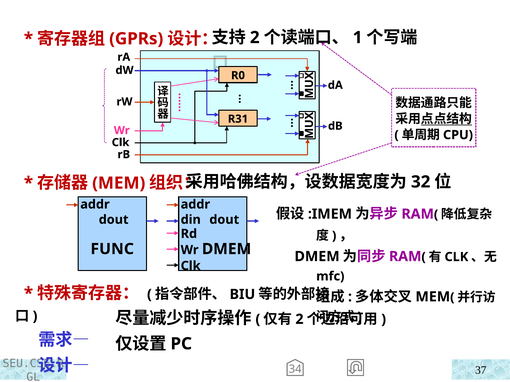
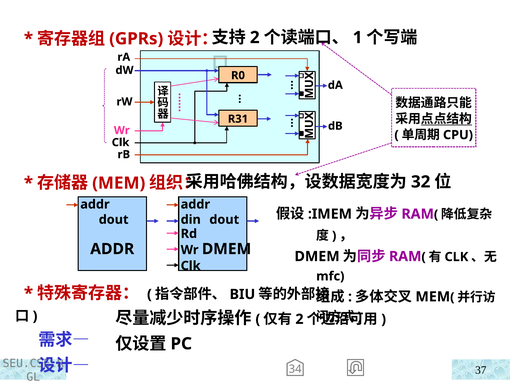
FUNC at (112, 249): FUNC -> ADDR
